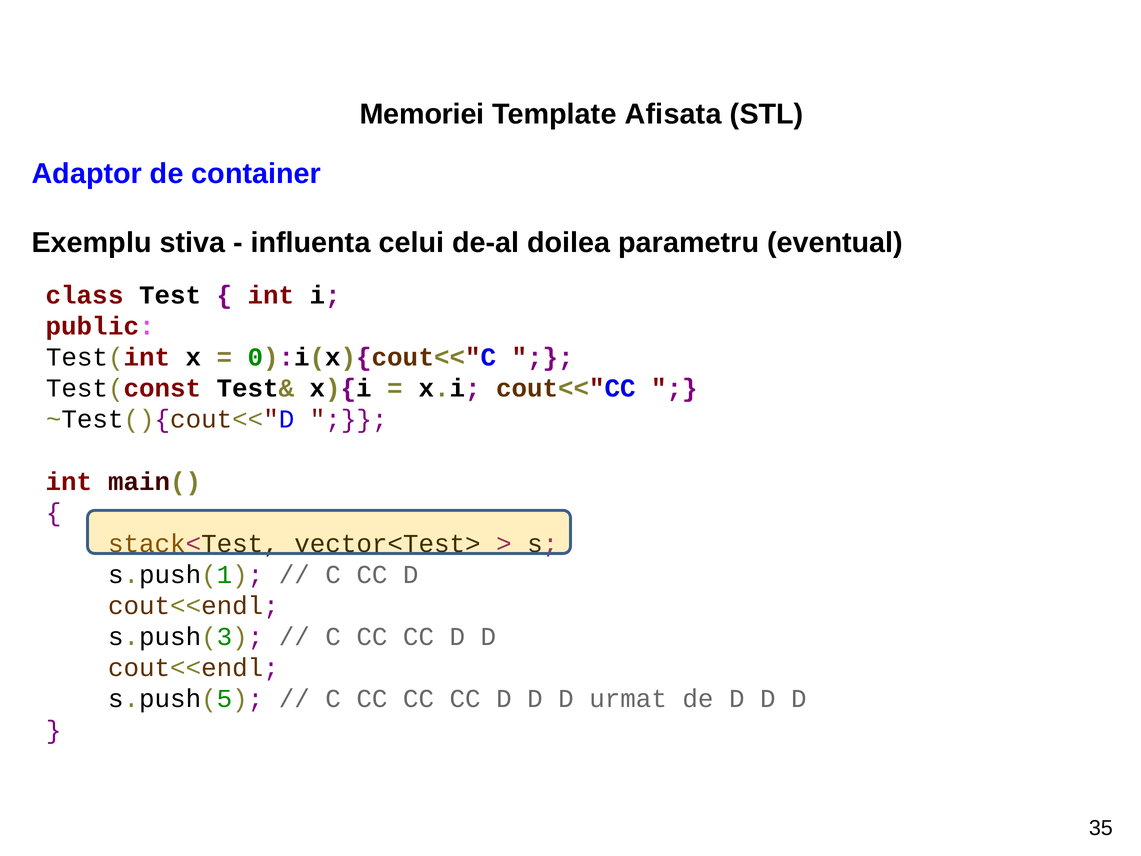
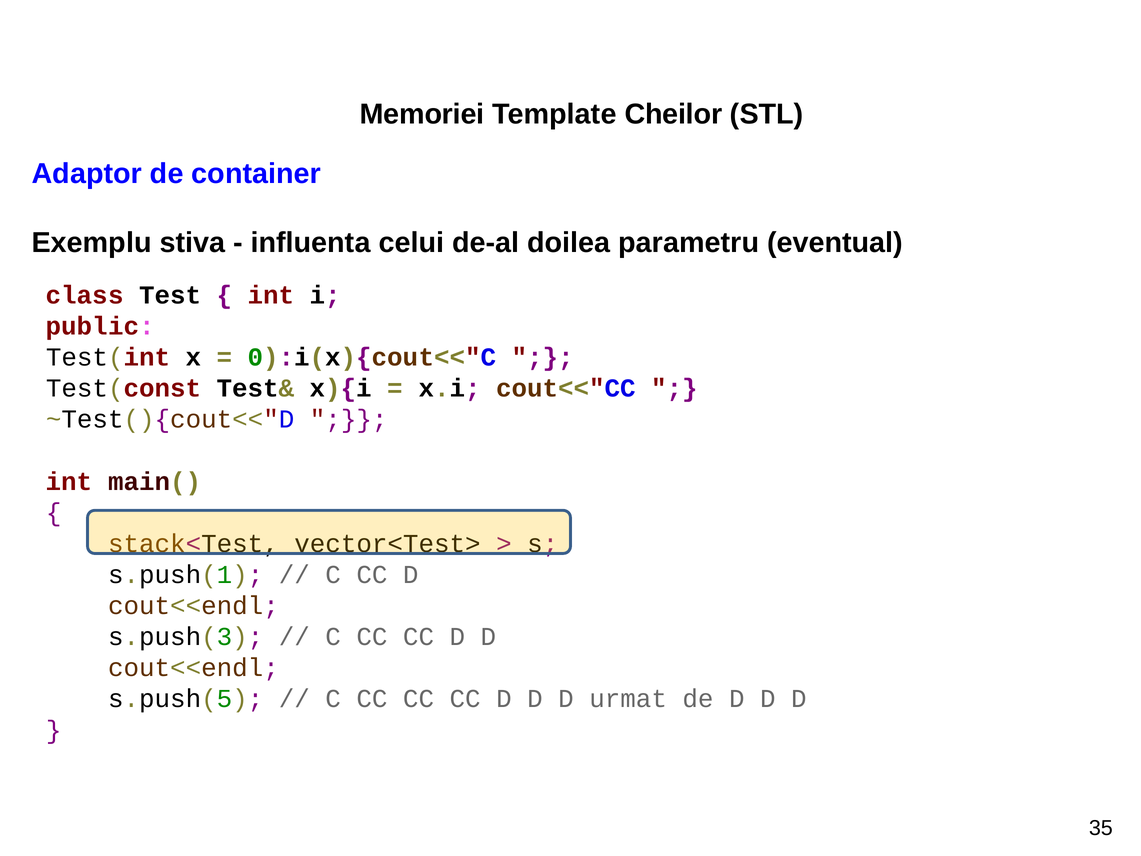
Afisata: Afisata -> Cheilor
